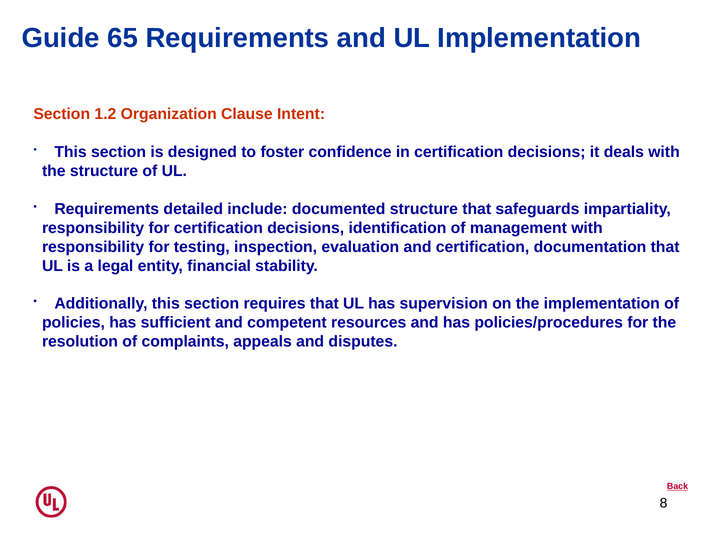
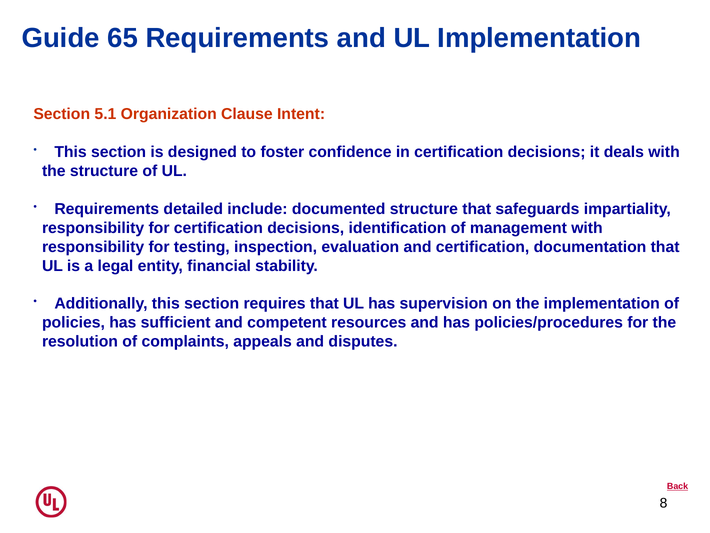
1.2: 1.2 -> 5.1
